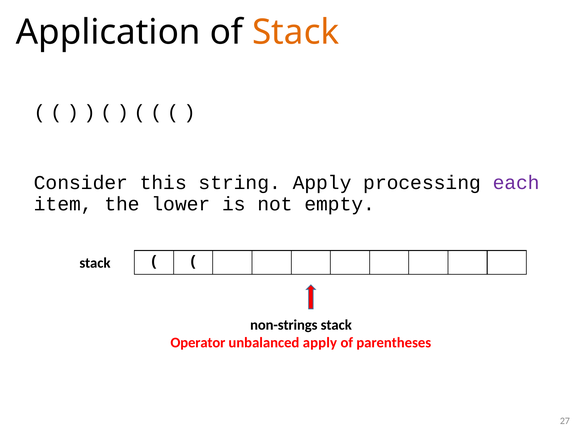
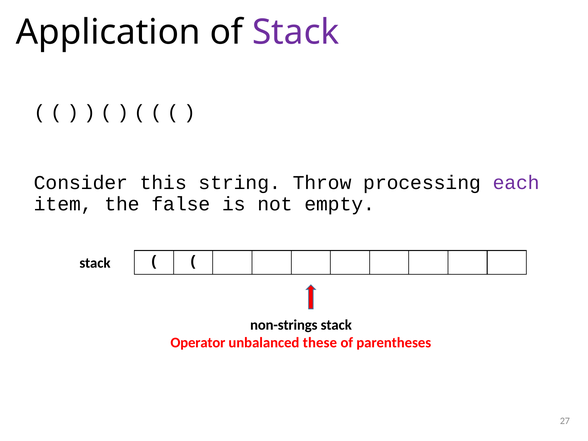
Stack at (296, 32) colour: orange -> purple
string Apply: Apply -> Throw
lower: lower -> false
unbalanced apply: apply -> these
